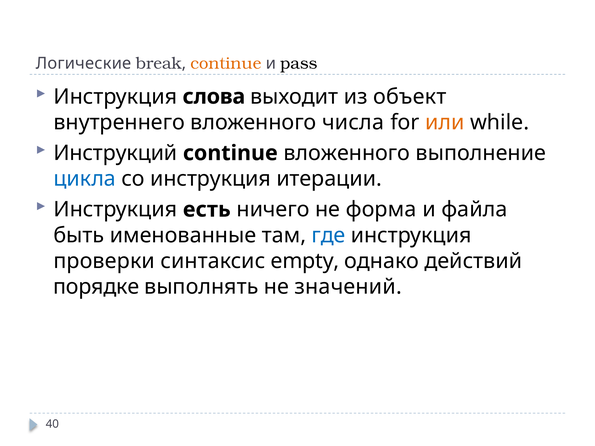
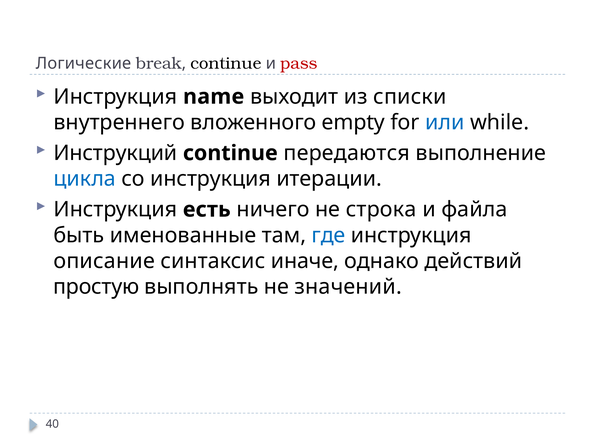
continue at (226, 64) colour: orange -> black
pass colour: black -> red
слова: слова -> name
объект: объект -> списки
числа: числа -> empty
или colour: orange -> blue
continue вложенного: вложенного -> передаются
форма: форма -> строка
проверки: проверки -> описание
empty: empty -> иначе
порядке: порядке -> простую
